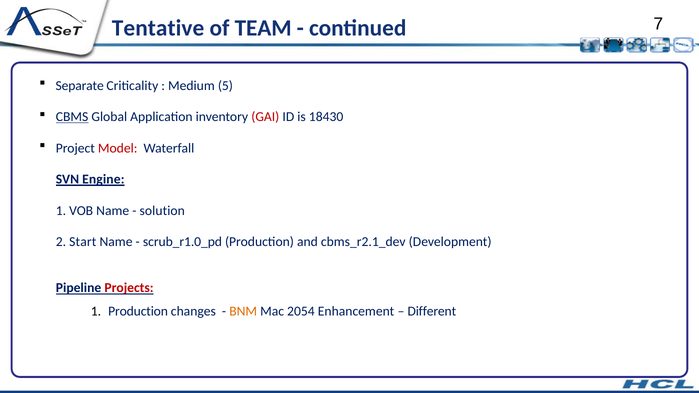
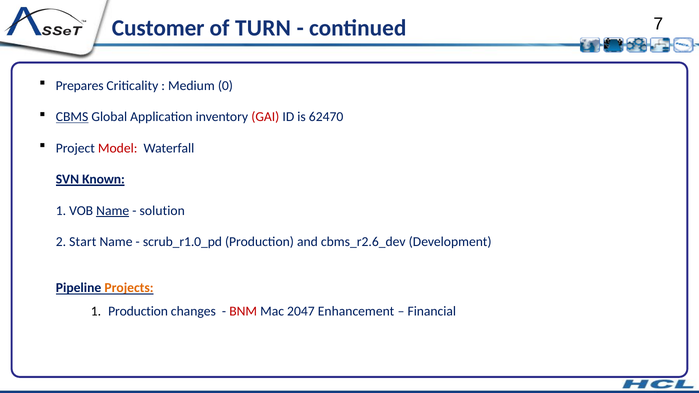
Tentative: Tentative -> Customer
TEAM: TEAM -> TURN
Separate: Separate -> Prepares
5: 5 -> 0
18430: 18430 -> 62470
Engine: Engine -> Known
Name at (113, 211) underline: none -> present
cbms_r2.1_dev: cbms_r2.1_dev -> cbms_r2.6_dev
Projects colour: red -> orange
BNM colour: orange -> red
2054: 2054 -> 2047
Different: Different -> Financial
